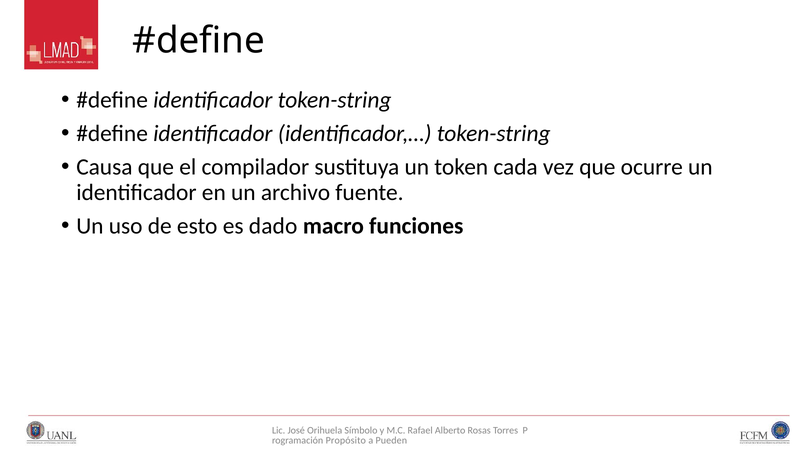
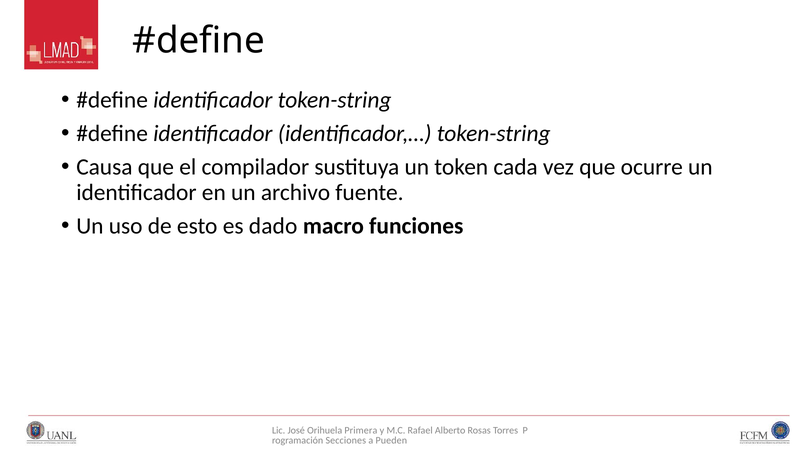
Símbolo: Símbolo -> Primera
Propósito: Propósito -> Secciones
